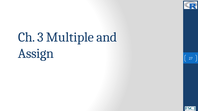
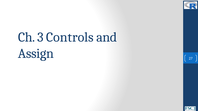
Multiple: Multiple -> Controls
